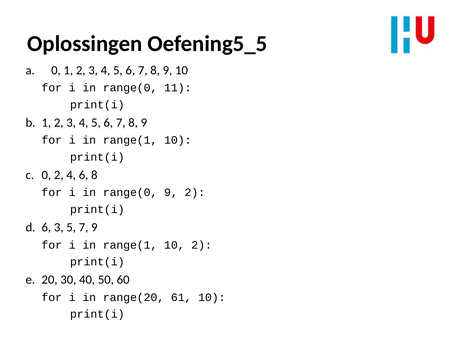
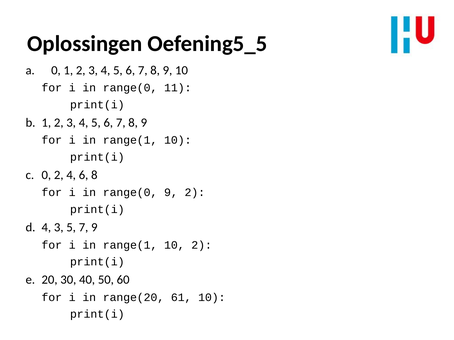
d 6: 6 -> 4
